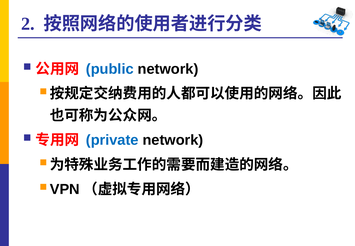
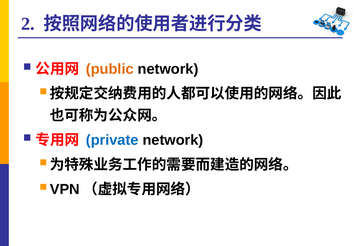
public colour: blue -> orange
